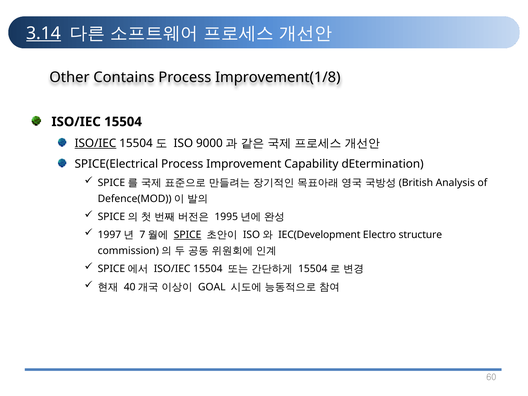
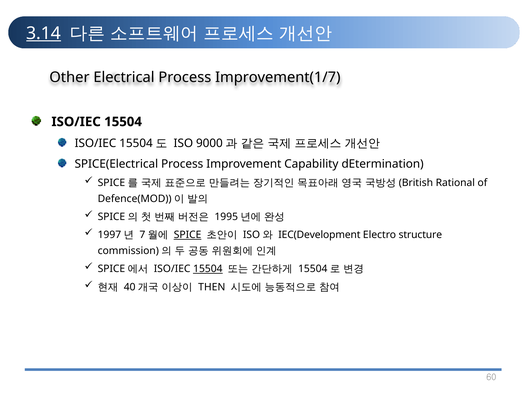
Contains: Contains -> Electrical
Improvement(1/8: Improvement(1/8 -> Improvement(1/7
ISO/IEC at (95, 143) underline: present -> none
Analysis: Analysis -> Rational
15504 at (208, 269) underline: none -> present
GOAL: GOAL -> THEN
